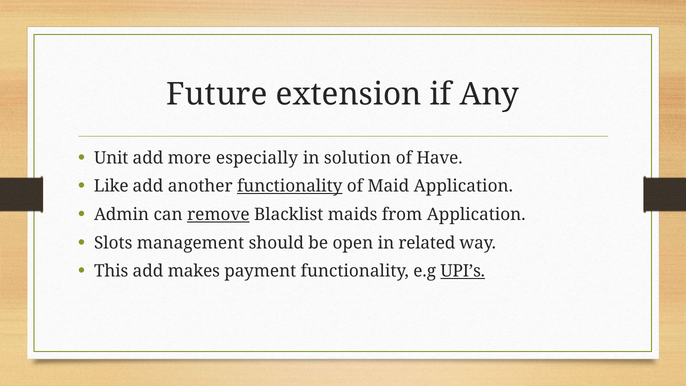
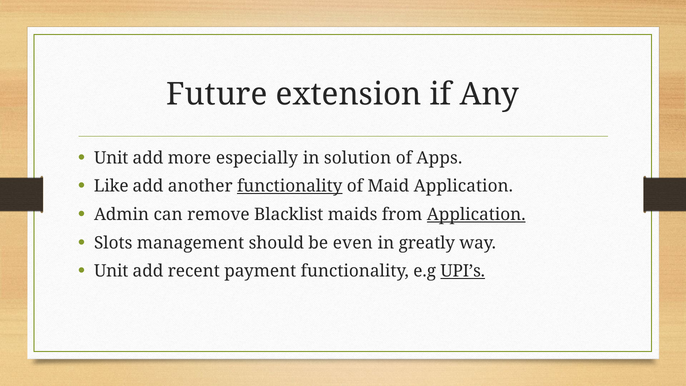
Have: Have -> Apps
remove underline: present -> none
Application at (476, 215) underline: none -> present
open: open -> even
related: related -> greatly
This at (111, 271): This -> Unit
makes: makes -> recent
